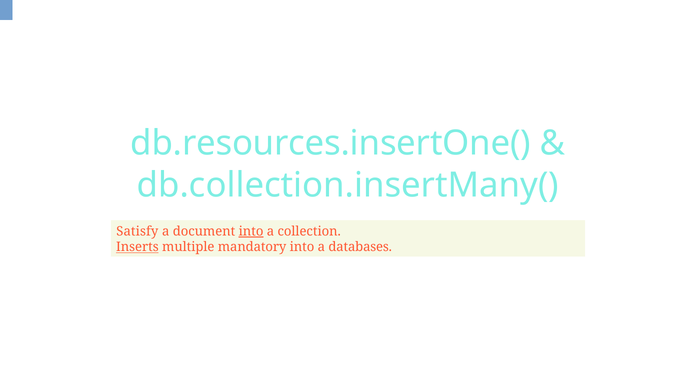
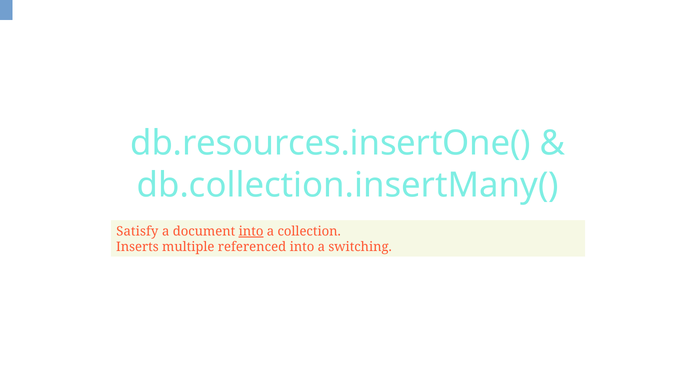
Inserts underline: present -> none
mandatory: mandatory -> referenced
databases: databases -> switching
